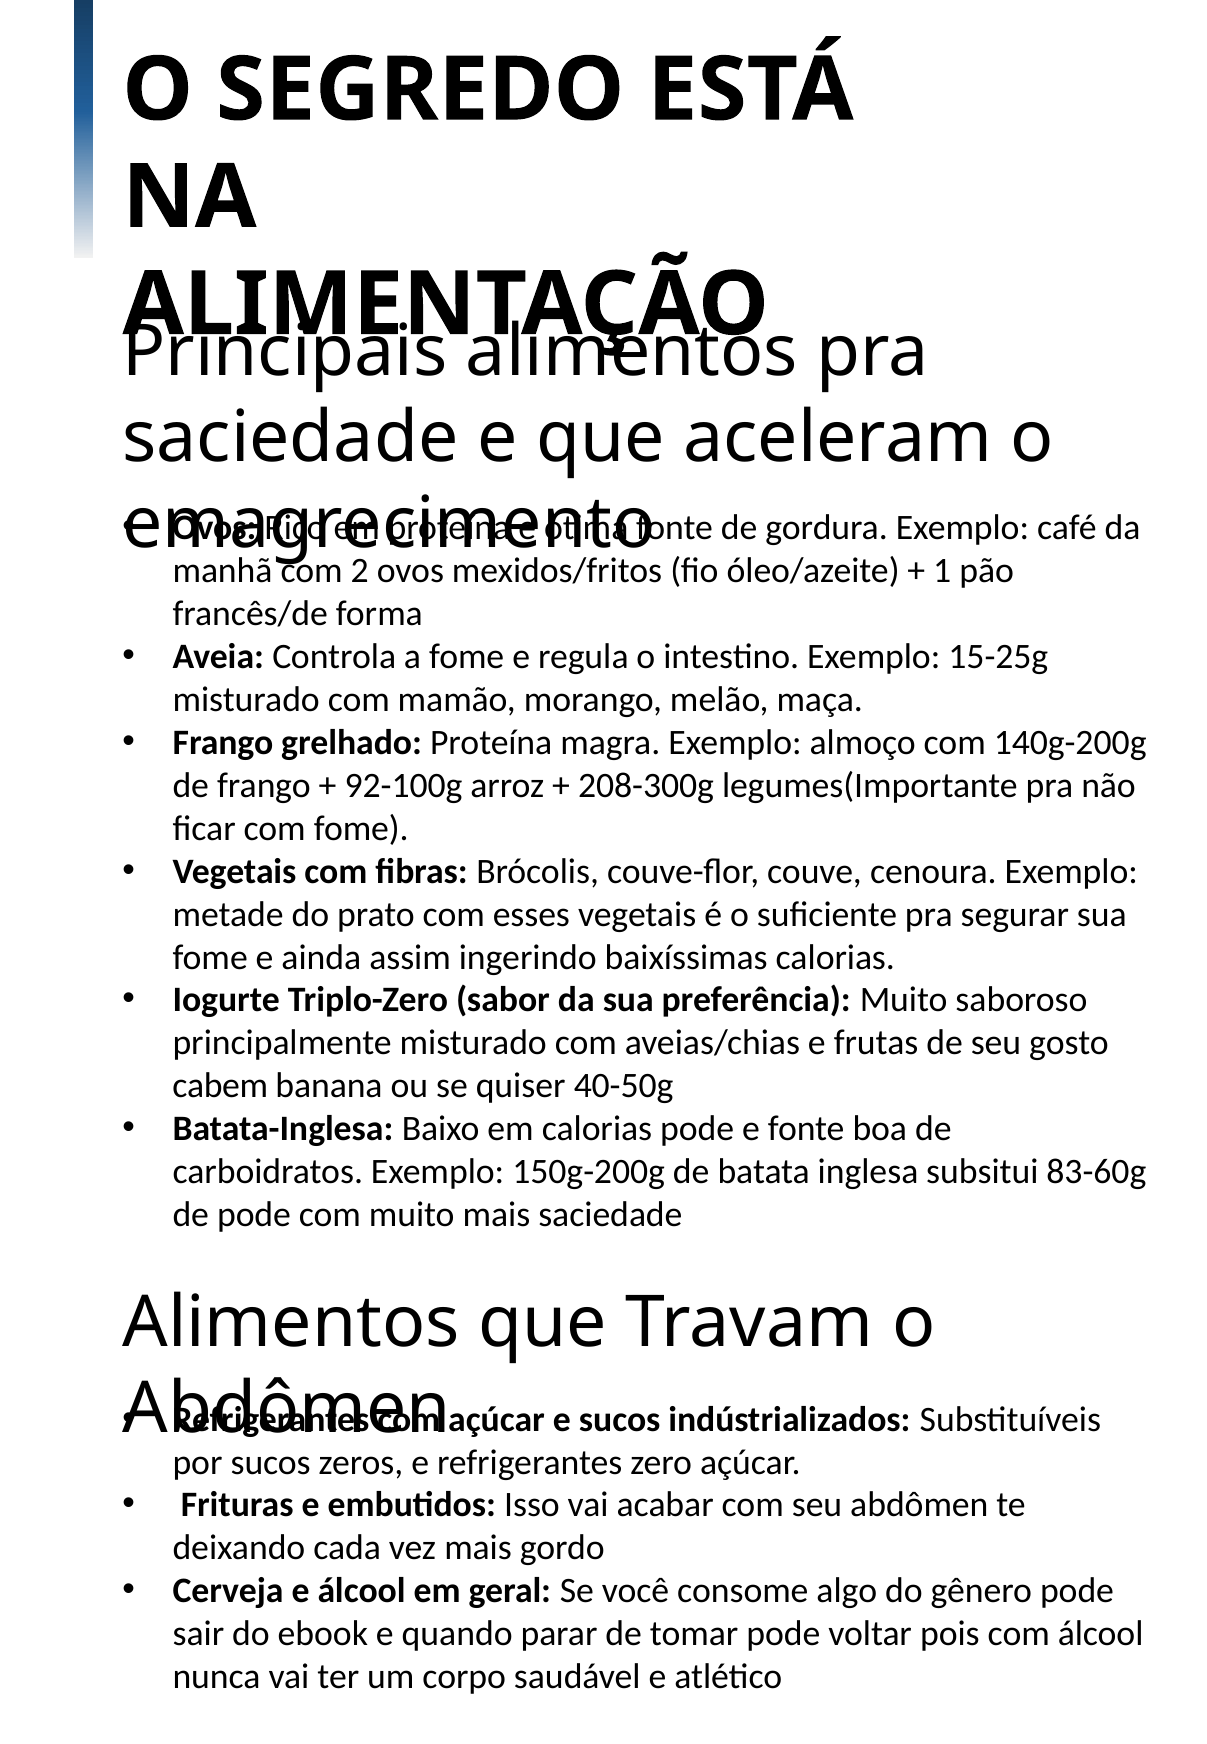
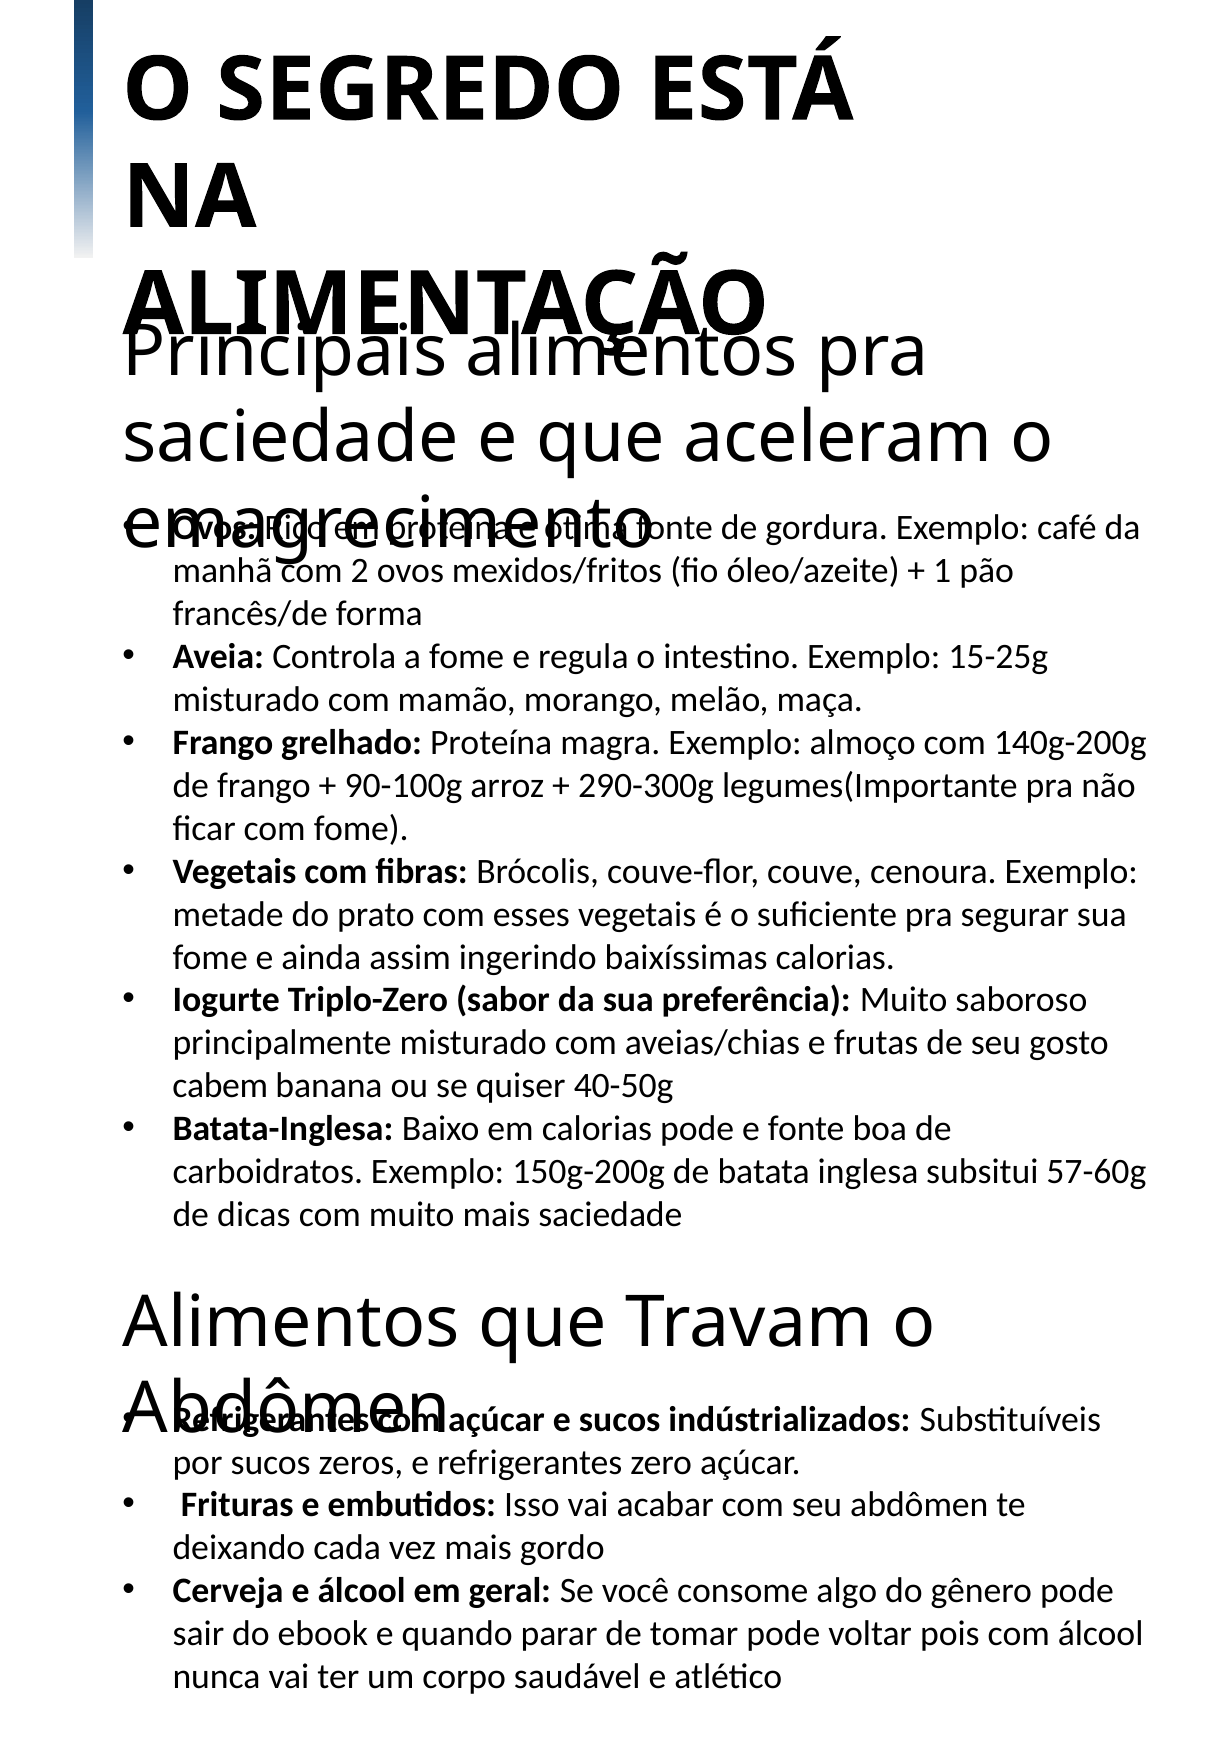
92-100g: 92-100g -> 90-100g
208-300g: 208-300g -> 290-300g
83-60g: 83-60g -> 57-60g
de pode: pode -> dicas
